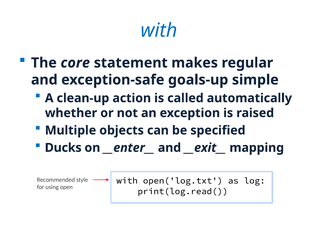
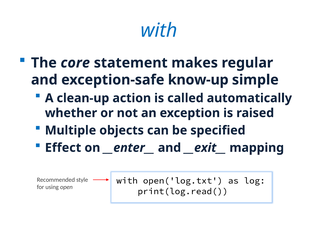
goals-up: goals-up -> know-up
Ducks: Ducks -> Effect
